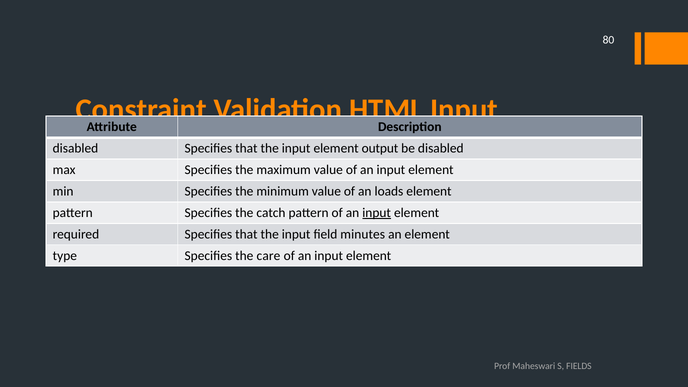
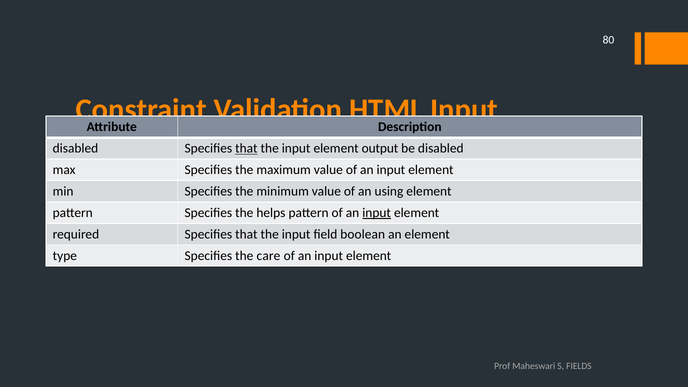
that at (246, 148) underline: none -> present
loads: loads -> using
catch: catch -> helps
minutes: minutes -> boolean
